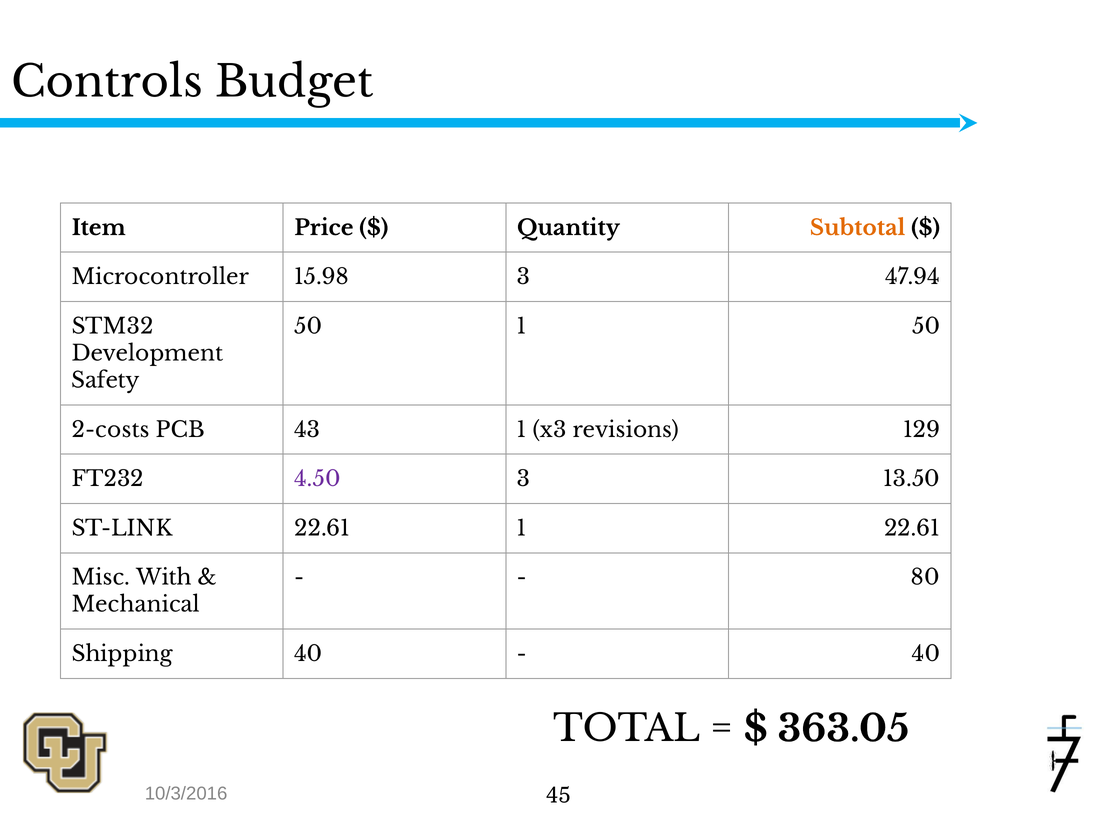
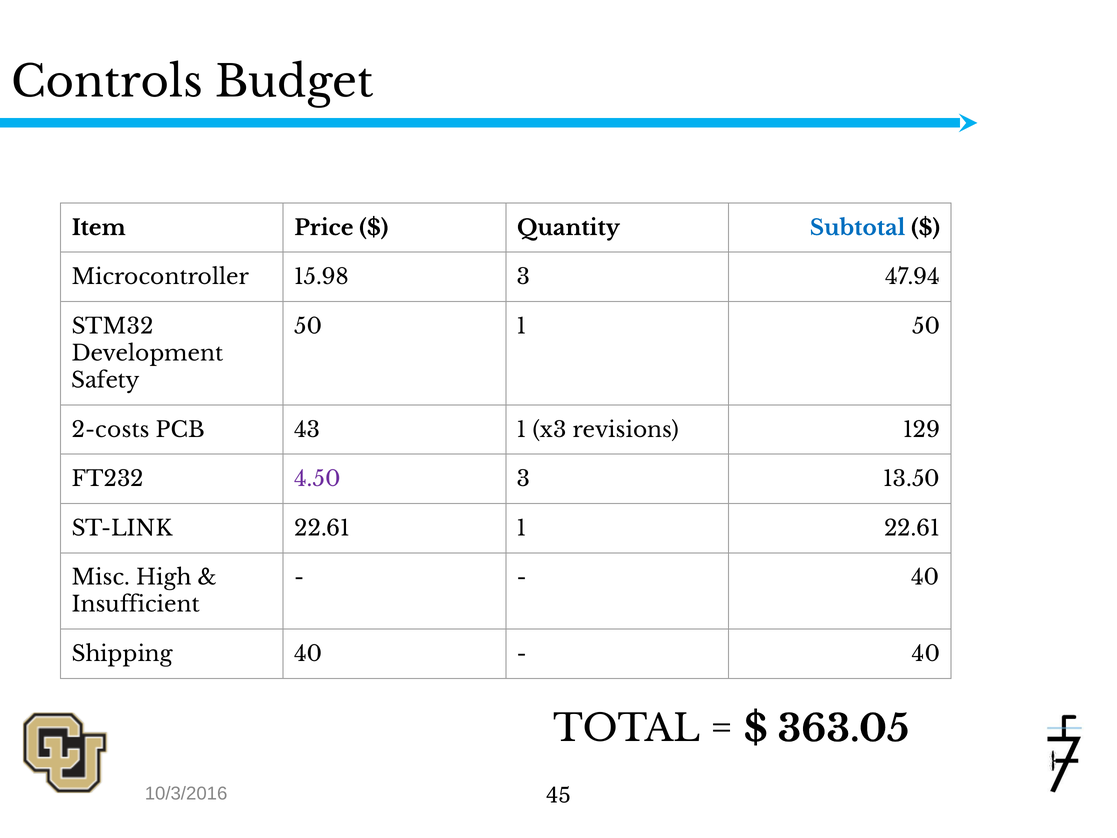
Subtotal colour: orange -> blue
With: With -> High
80 at (925, 578): 80 -> 40
Mechanical: Mechanical -> Insufficient
